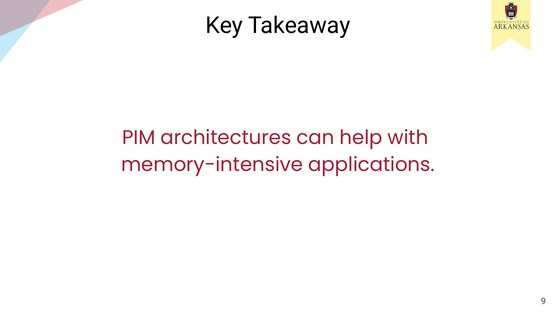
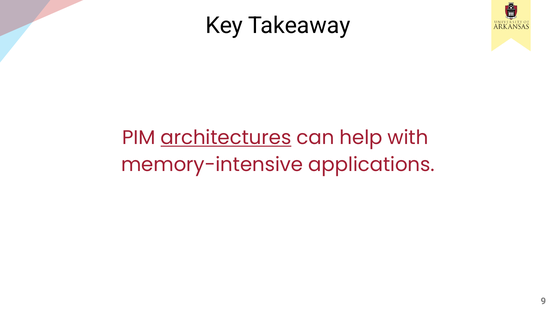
architectures underline: none -> present
